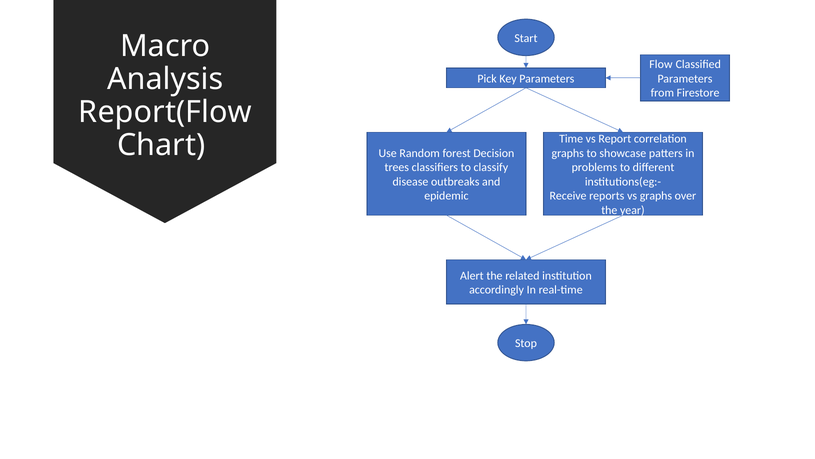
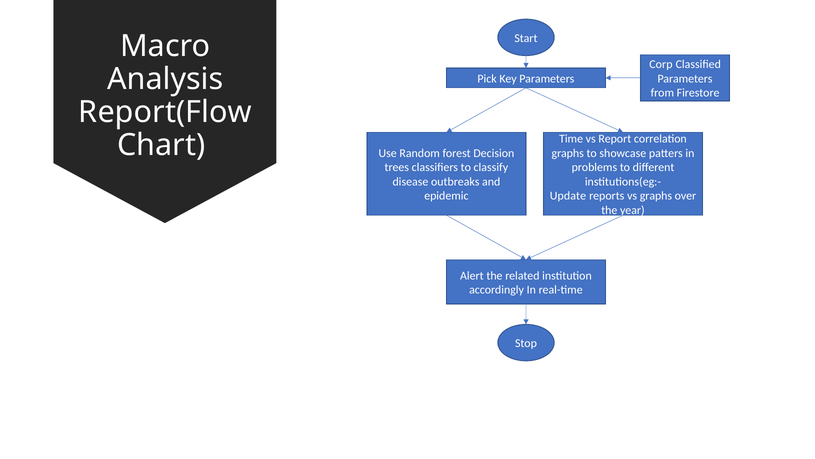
Flow: Flow -> Corp
Receive: Receive -> Update
